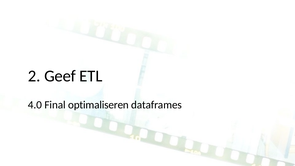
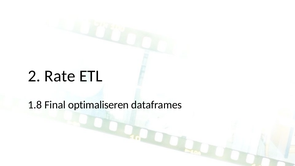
Geef: Geef -> Rate
4.0: 4.0 -> 1.8
